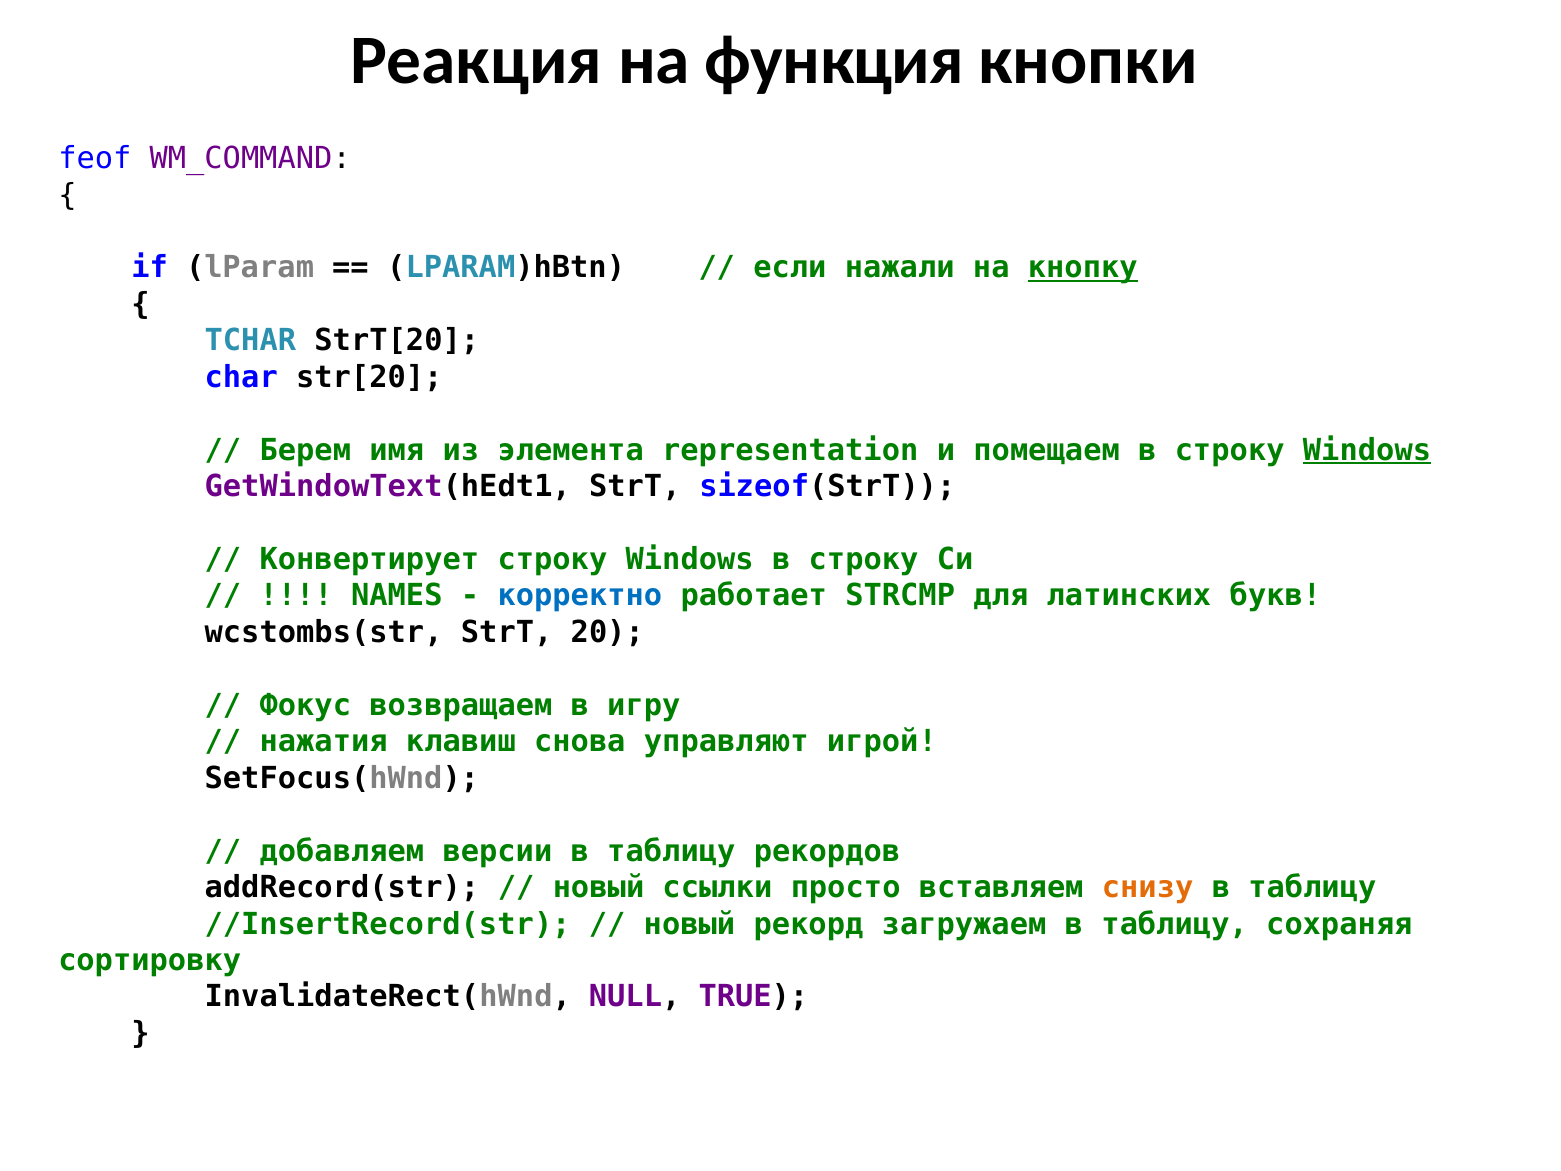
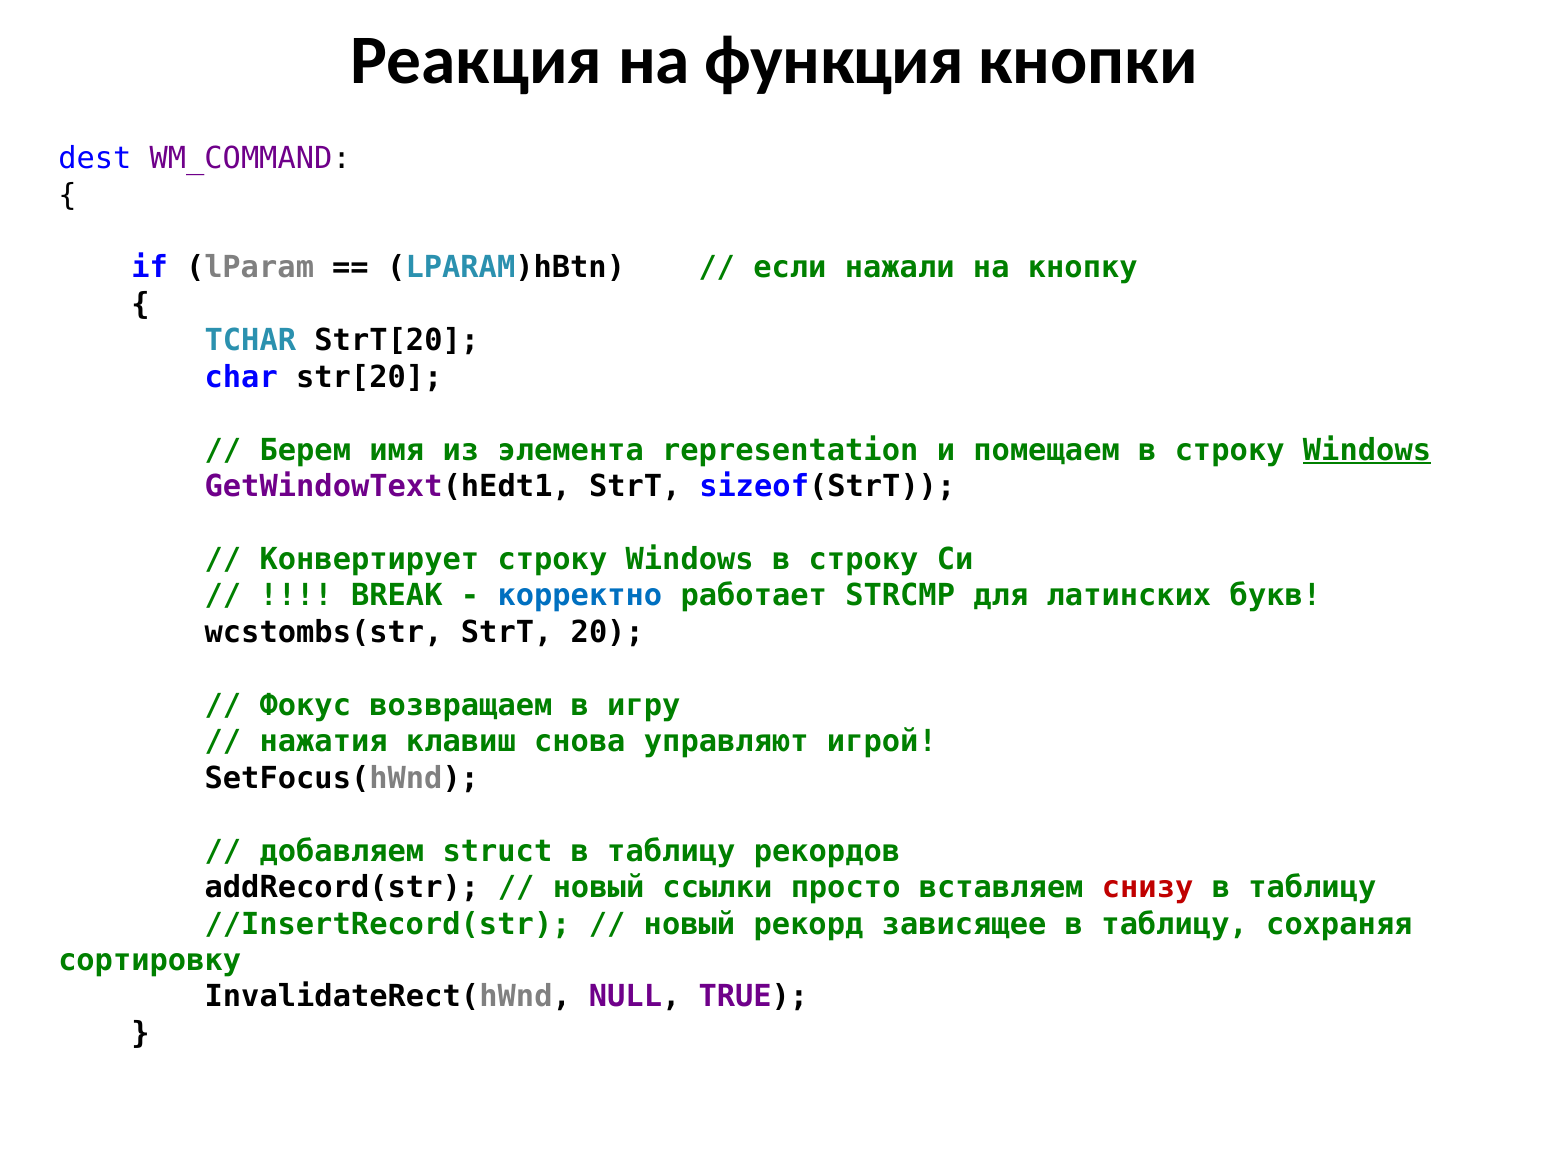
feof: feof -> dest
кнопку underline: present -> none
NAMES: NAMES -> BREAK
версии: версии -> struct
снизу colour: orange -> red
загружаем: загружаем -> зависящее
